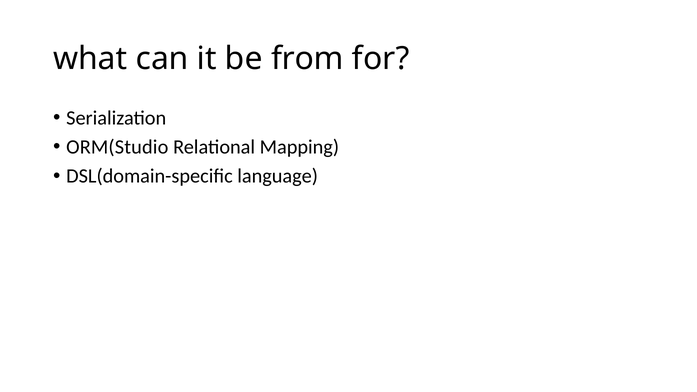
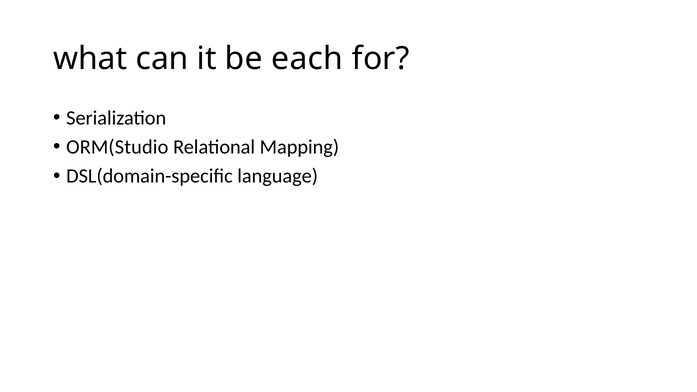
from: from -> each
